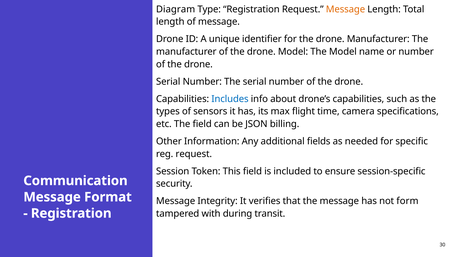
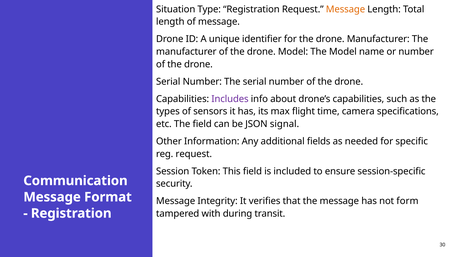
Diagram: Diagram -> Situation
Includes colour: blue -> purple
billing: billing -> signal
